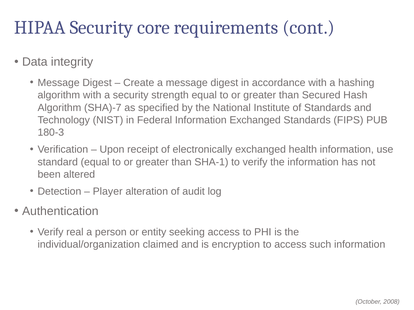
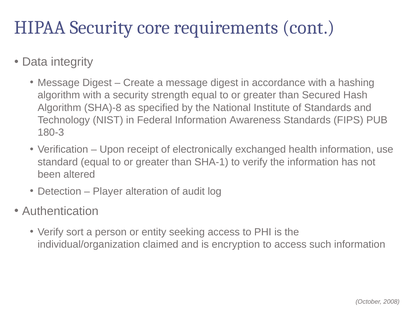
SHA)-7: SHA)-7 -> SHA)-8
Information Exchanged: Exchanged -> Awareness
real: real -> sort
